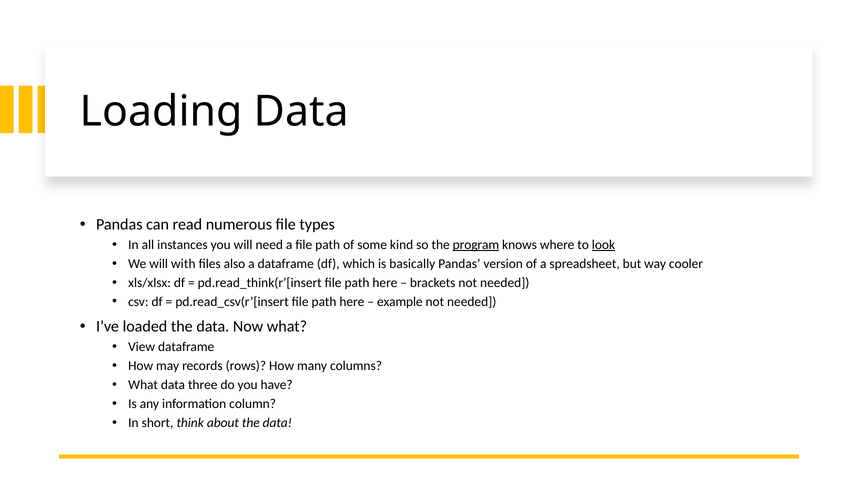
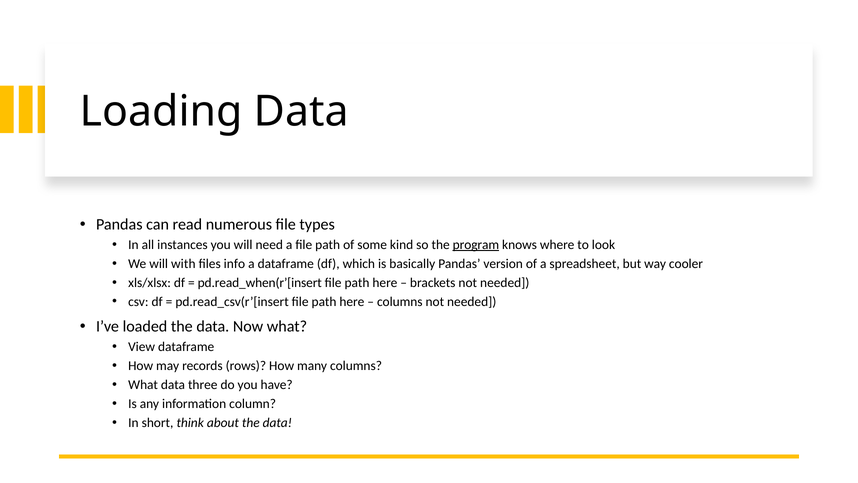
look underline: present -> none
also: also -> info
pd.read_think(r’[insert: pd.read_think(r’[insert -> pd.read_when(r’[insert
example at (400, 301): example -> columns
